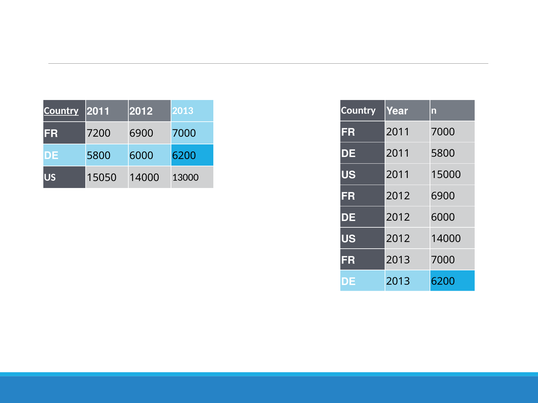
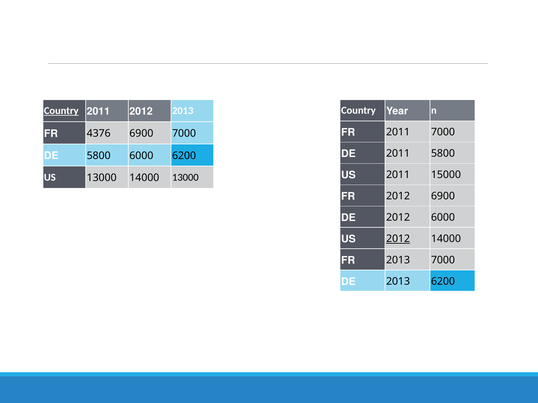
7200: 7200 -> 4376
US 15050: 15050 -> 13000
2012 at (398, 239) underline: none -> present
